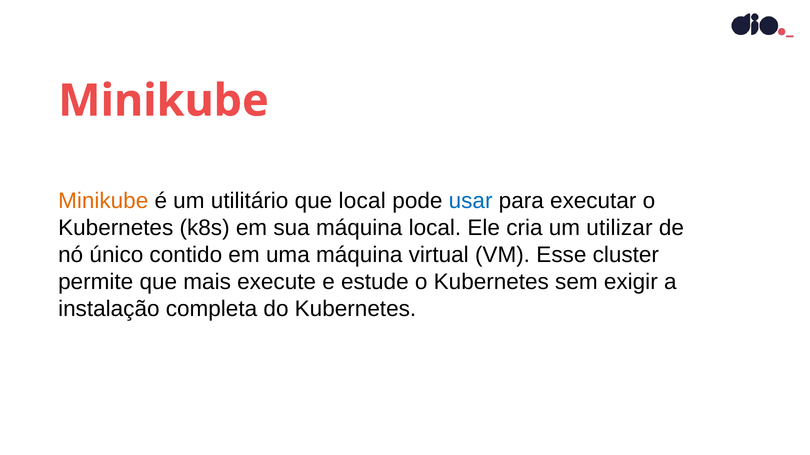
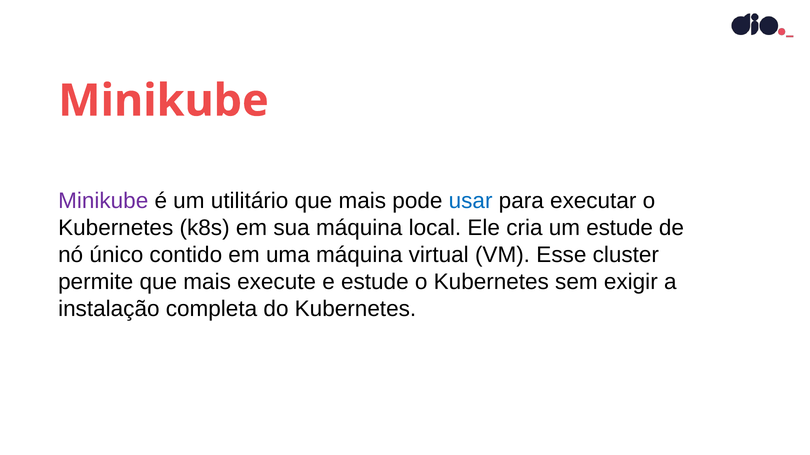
Minikube at (103, 201) colour: orange -> purple
utilitário que local: local -> mais
um utilizar: utilizar -> estude
